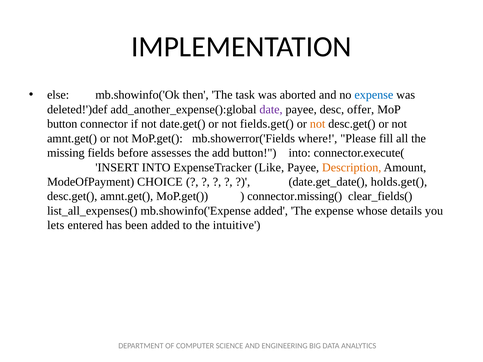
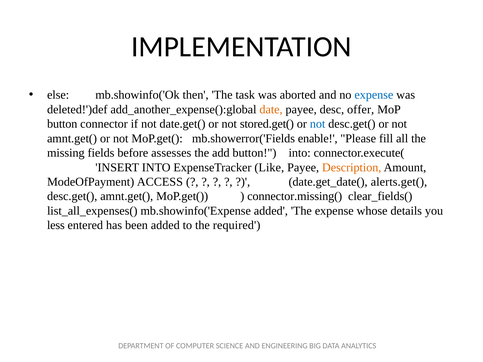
date colour: purple -> orange
fields.get(: fields.get( -> stored.get(
not at (318, 124) colour: orange -> blue
where: where -> enable
CHOICE: CHOICE -> ACCESS
holds.get(: holds.get( -> alerts.get(
lets: lets -> less
intuitive: intuitive -> required
